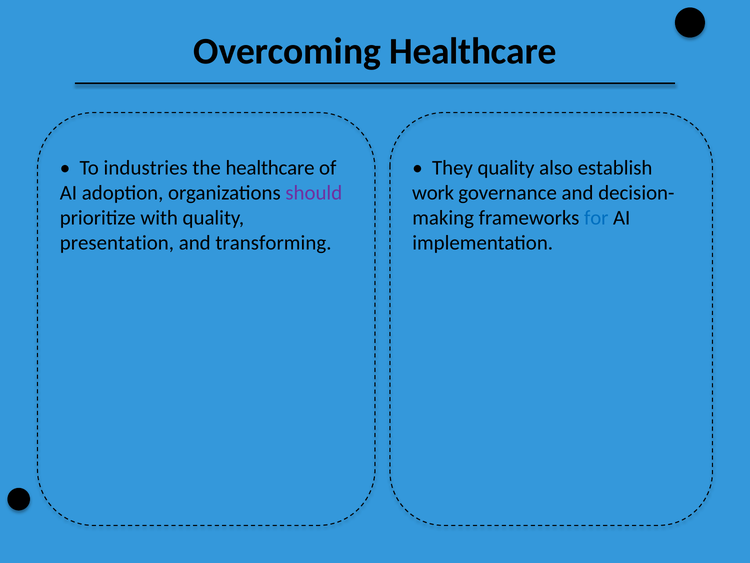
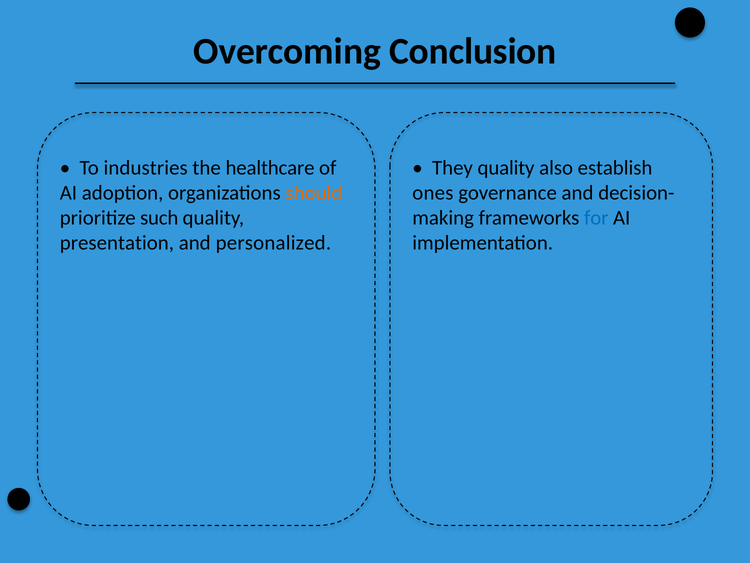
Overcoming Healthcare: Healthcare -> Conclusion
should colour: purple -> orange
work: work -> ones
with: with -> such
transforming: transforming -> personalized
